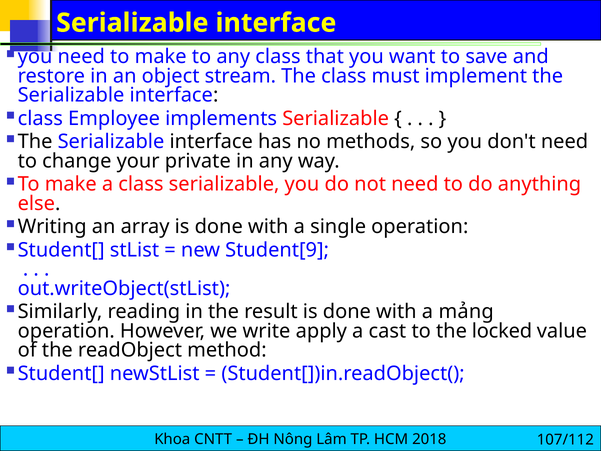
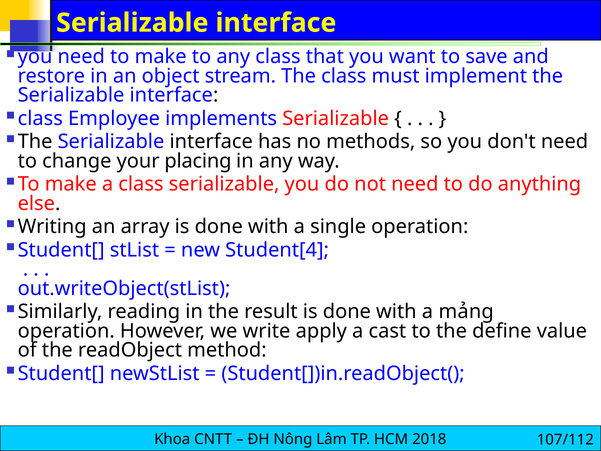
private: private -> placing
Student[9: Student[9 -> Student[4
locked: locked -> define
